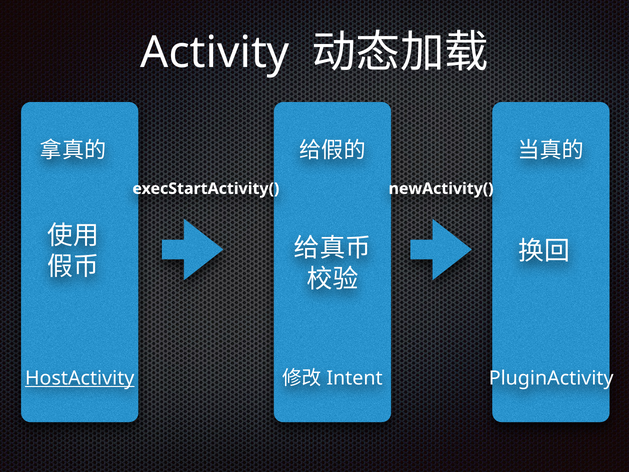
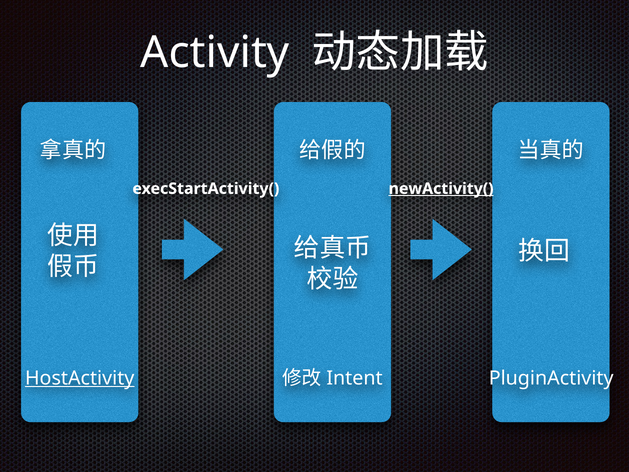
newActivity( underline: none -> present
